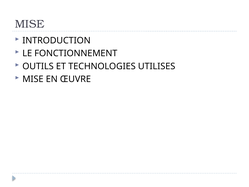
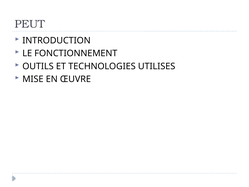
MISE at (30, 24): MISE -> PEUT
